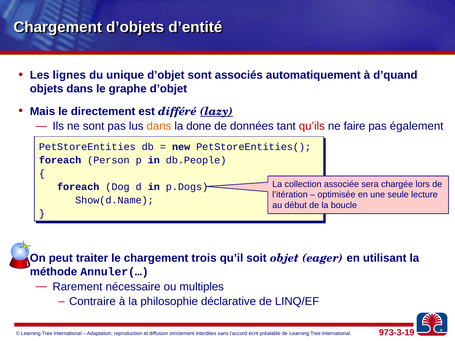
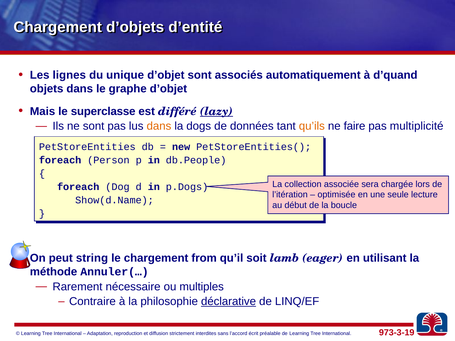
directement: directement -> superclasse
done: done -> dogs
qu’ils colour: red -> orange
également: également -> multiplicité
traiter: traiter -> string
trois: trois -> from
objet: objet -> lamb
déclarative underline: none -> present
